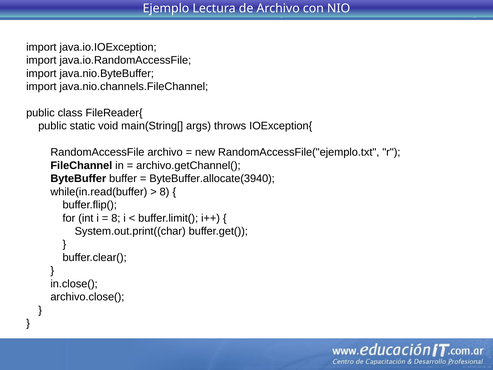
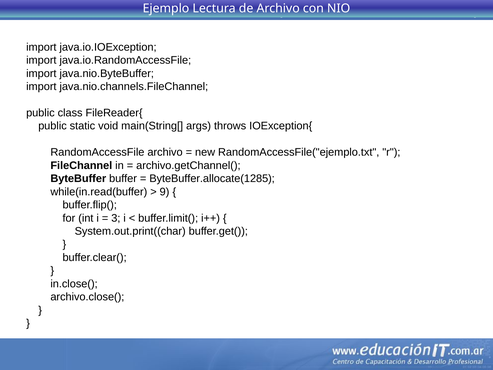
ByteBuffer.allocate(3940: ByteBuffer.allocate(3940 -> ByteBuffer.allocate(1285
8 at (165, 192): 8 -> 9
8 at (116, 218): 8 -> 3
